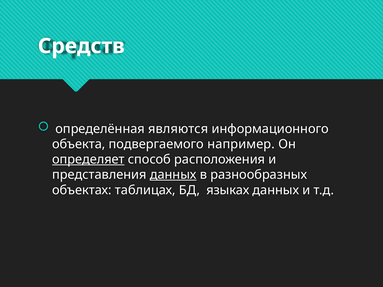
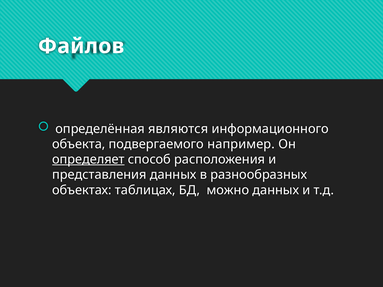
Средств: Средств -> Файлов
данных at (173, 175) underline: present -> none
языках: языках -> можно
